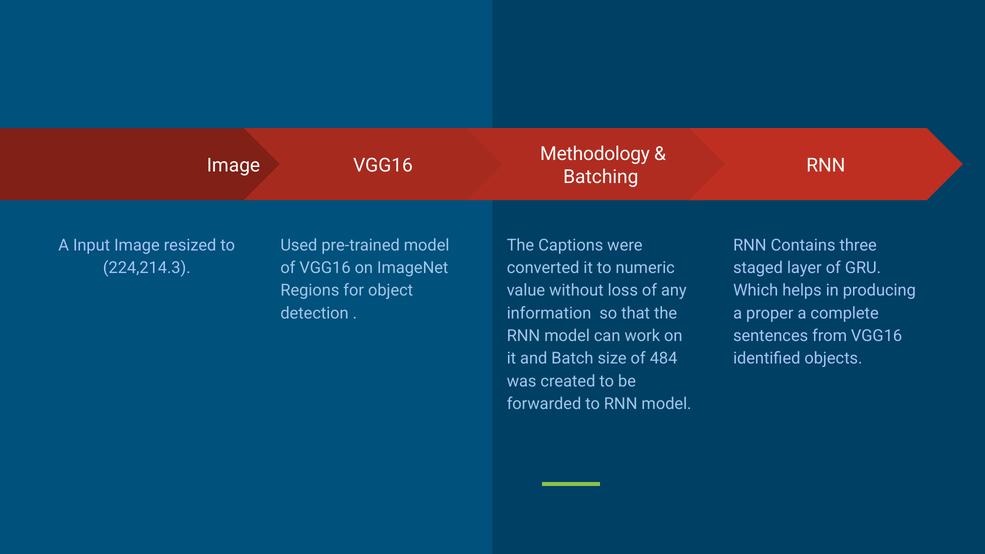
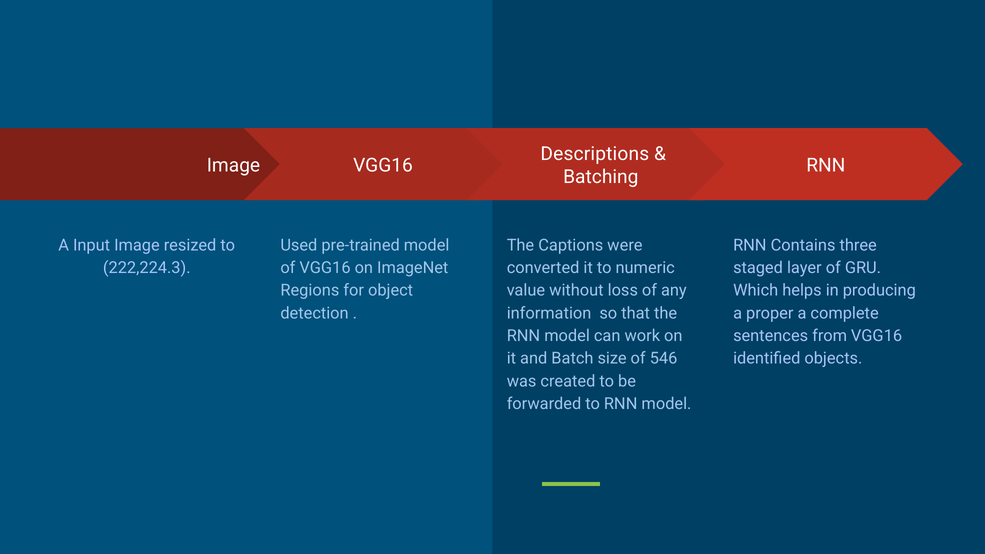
Methodology: Methodology -> Descriptions
224,214.3: 224,214.3 -> 222,224.3
484: 484 -> 546
